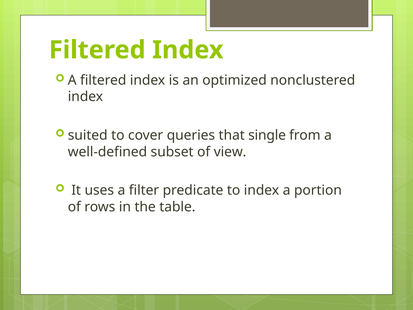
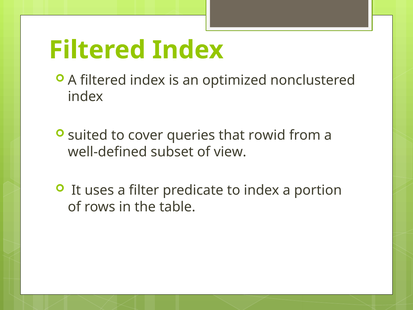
single: single -> rowid
